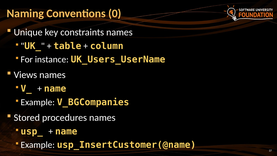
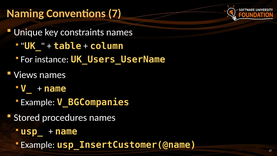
0: 0 -> 7
